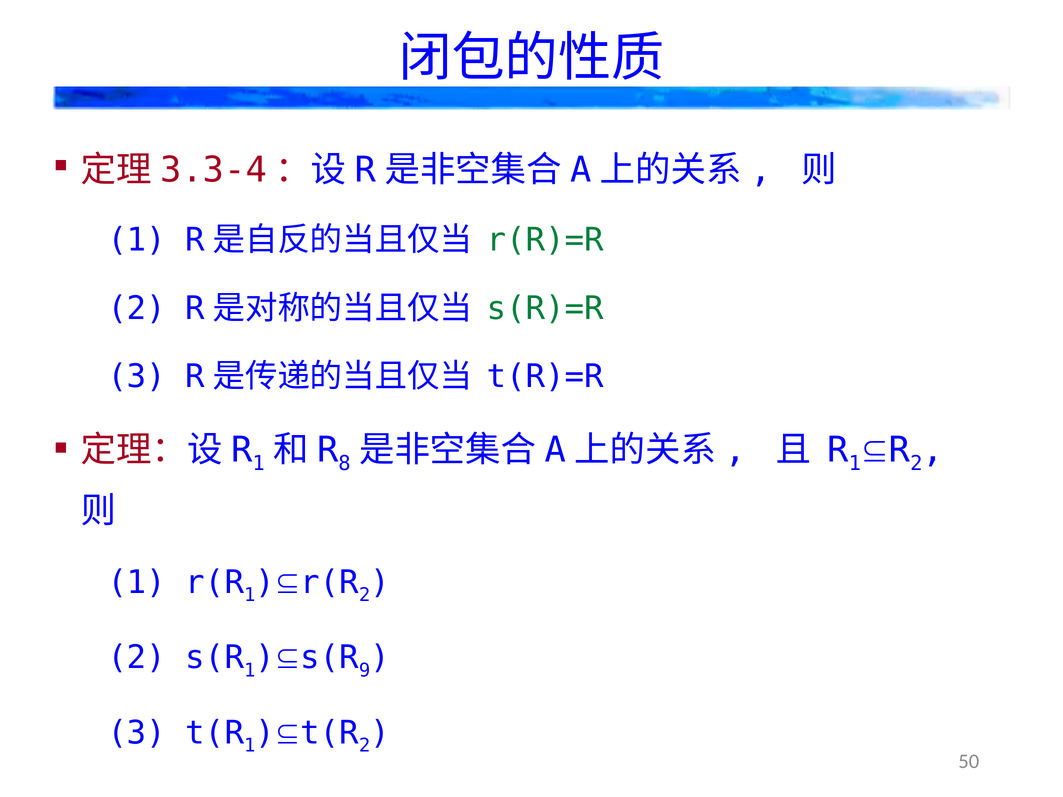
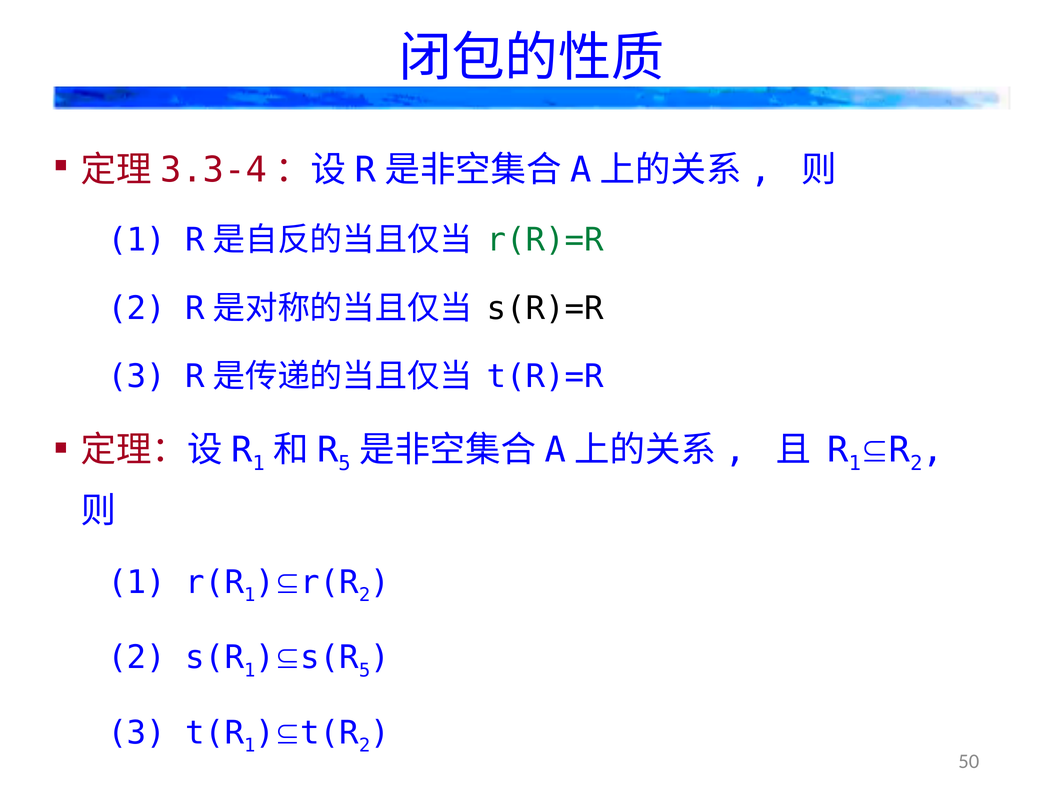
s(R)=R colour: green -> black
8 at (345, 464): 8 -> 5
9 at (365, 671): 9 -> 5
